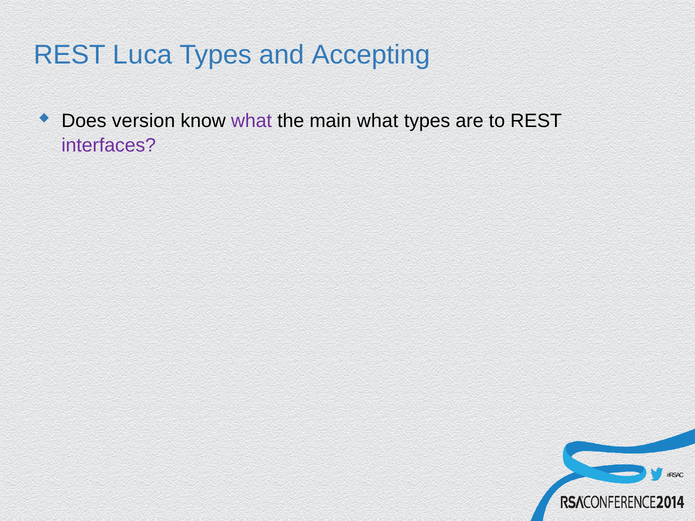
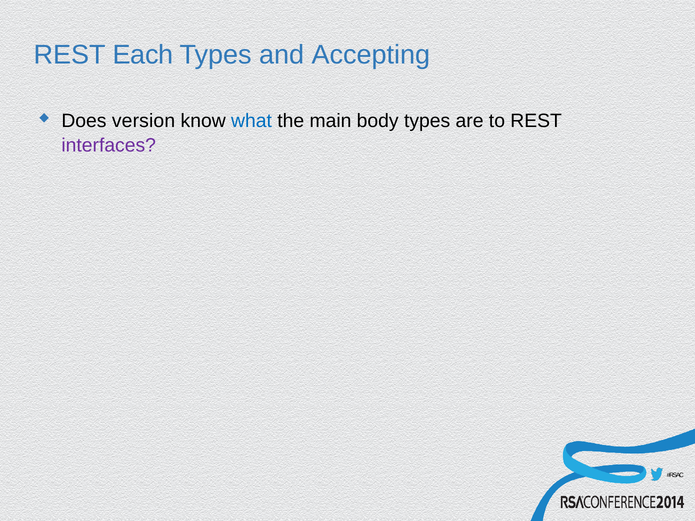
Luca: Luca -> Each
what at (252, 121) colour: purple -> blue
main what: what -> body
